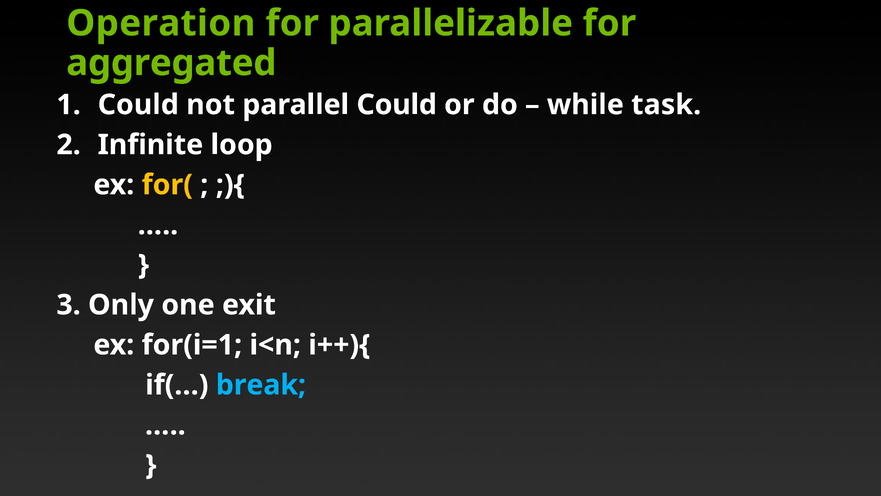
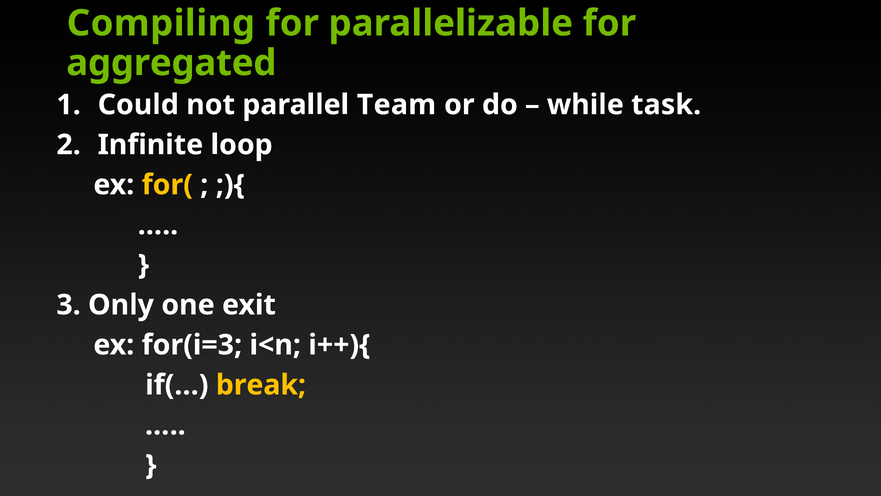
Operation: Operation -> Compiling
parallel Could: Could -> Team
for(i=1: for(i=1 -> for(i=3
break colour: light blue -> yellow
